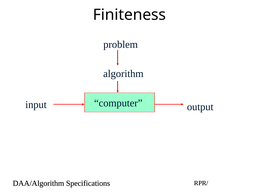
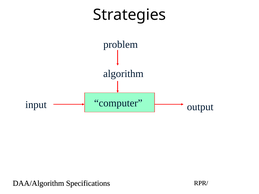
Finiteness: Finiteness -> Strategies
